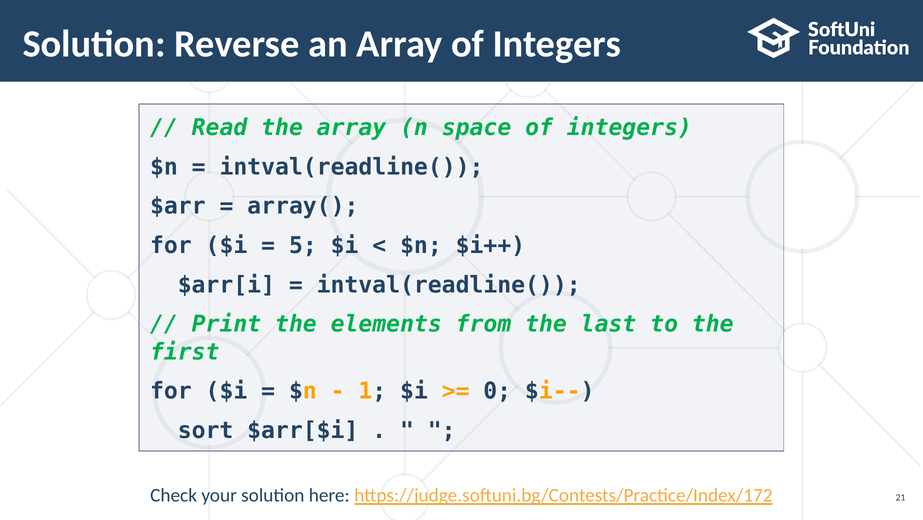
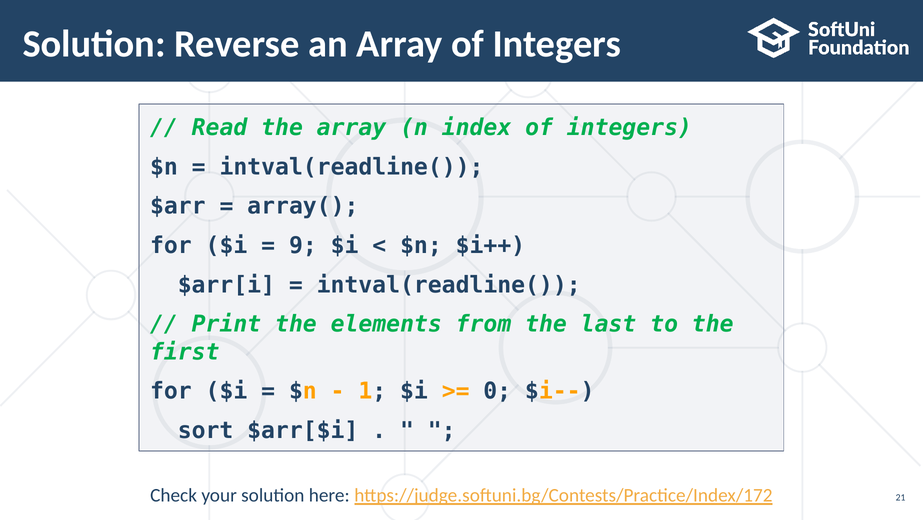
space: space -> index
5: 5 -> 9
